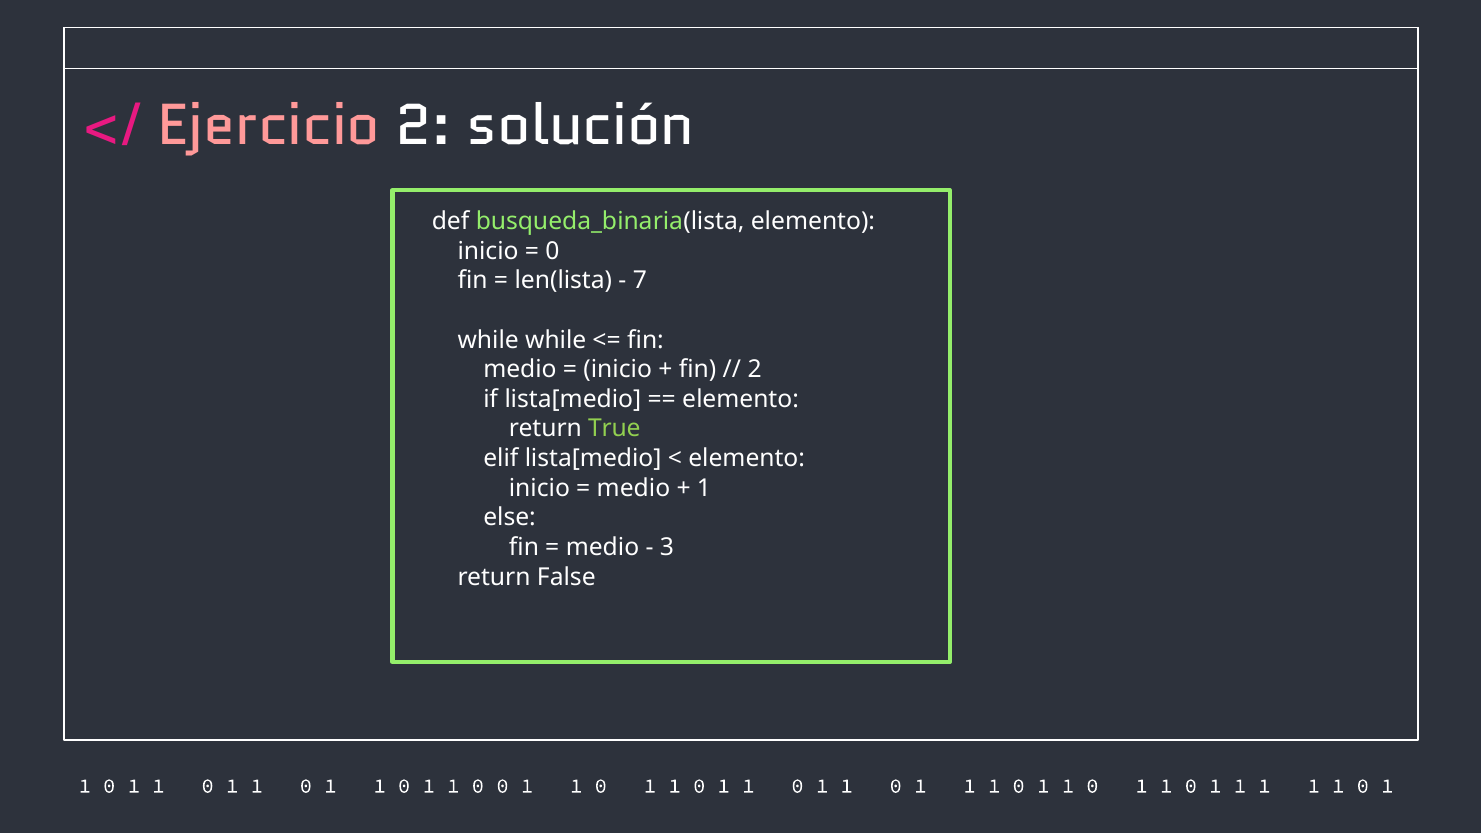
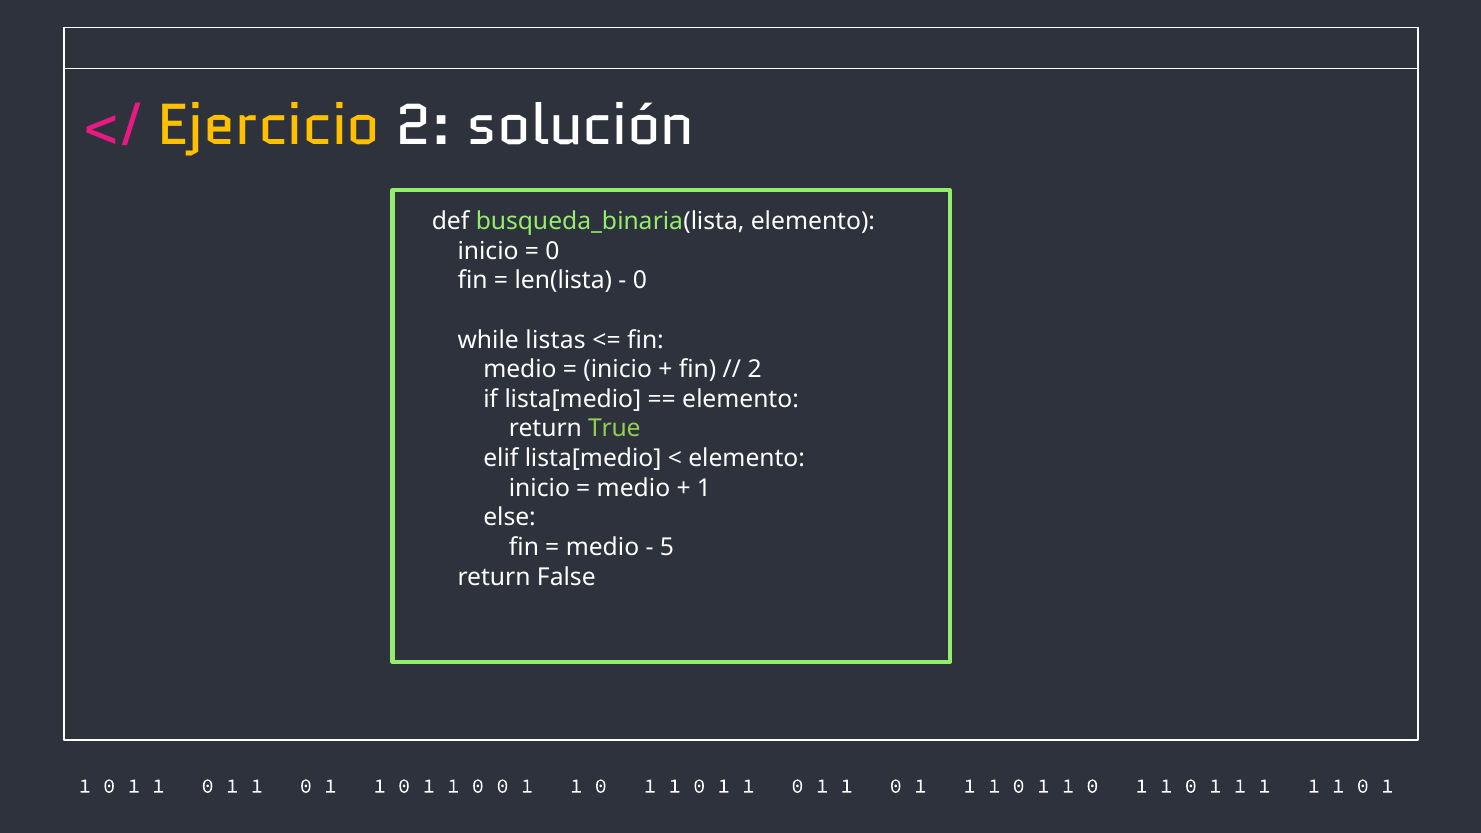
Ejercicio colour: pink -> yellow
7 at (640, 281): 7 -> 0
while while: while -> listas
3: 3 -> 5
